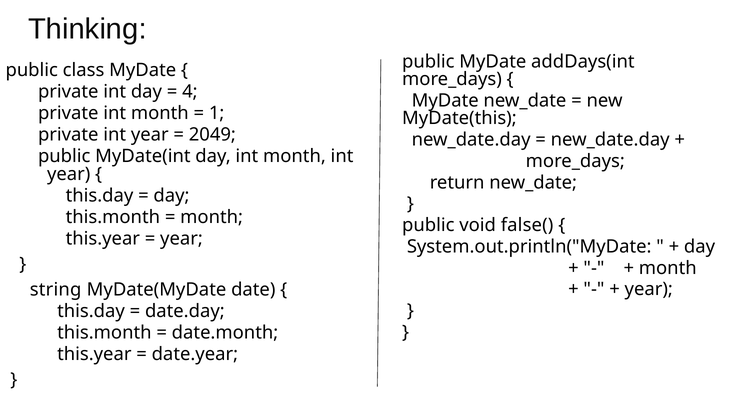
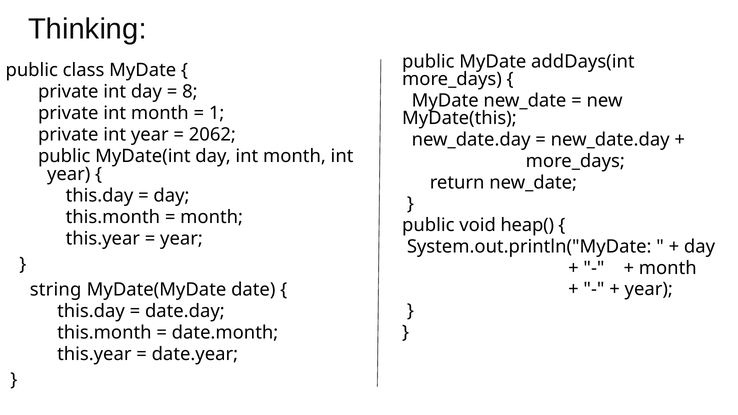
4: 4 -> 8
2049: 2049 -> 2062
false(: false( -> heap(
